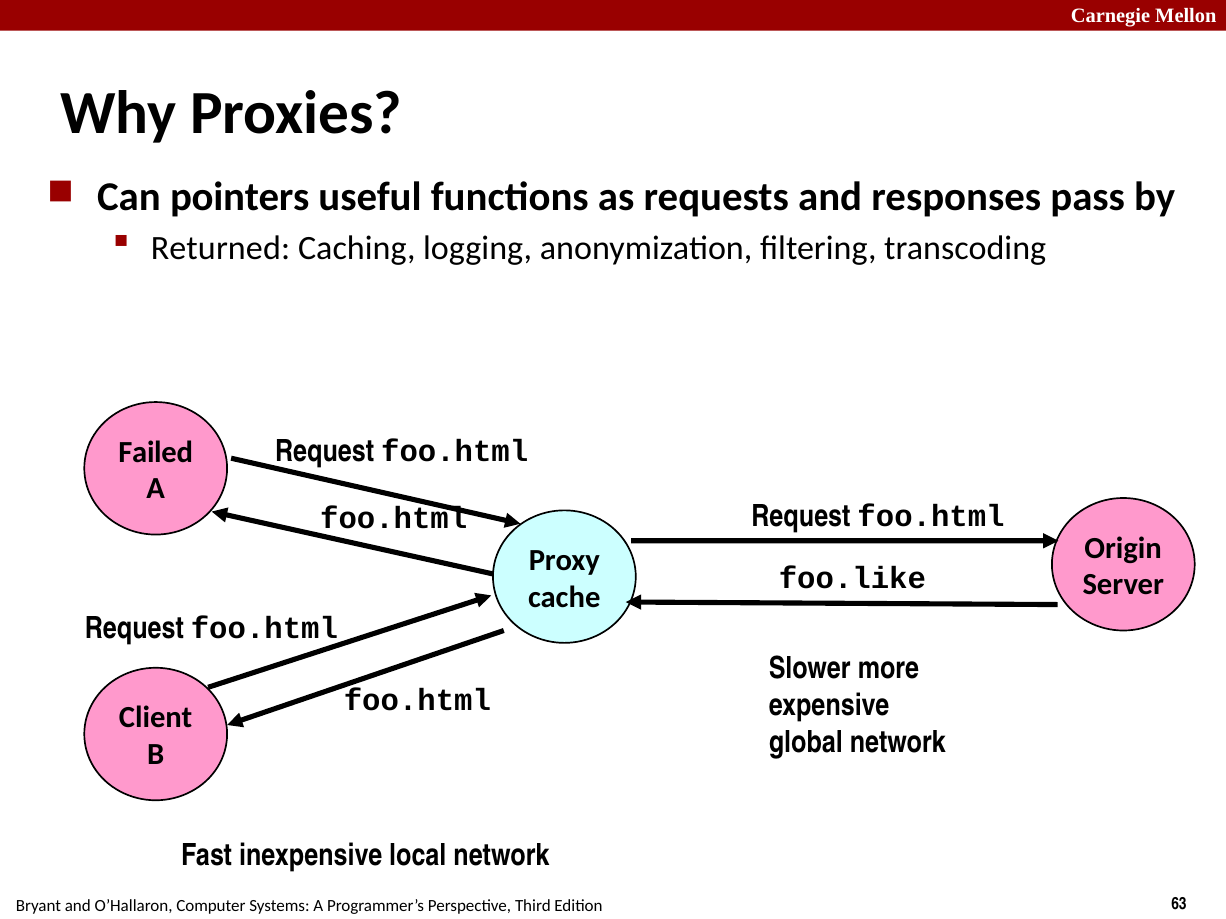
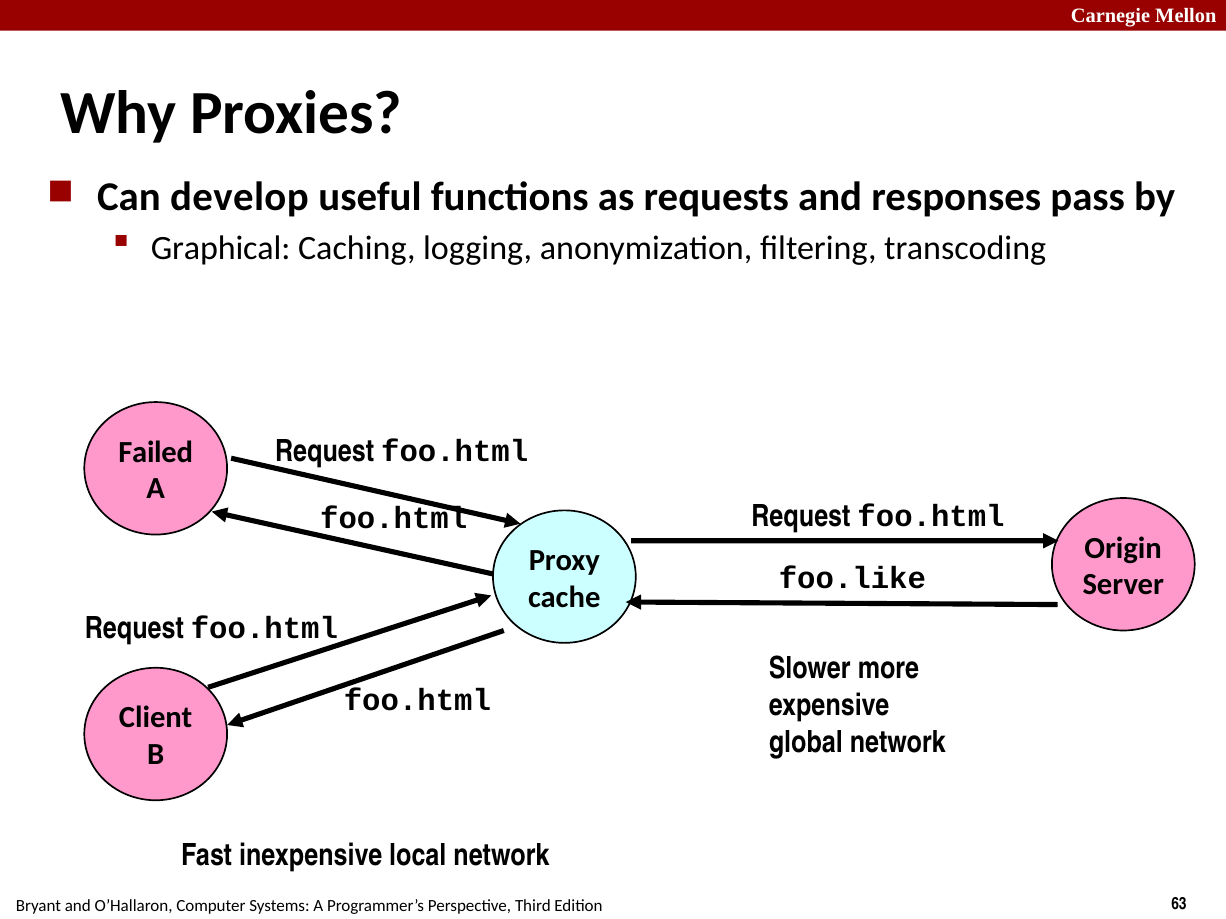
pointers: pointers -> develop
Returned: Returned -> Graphical
